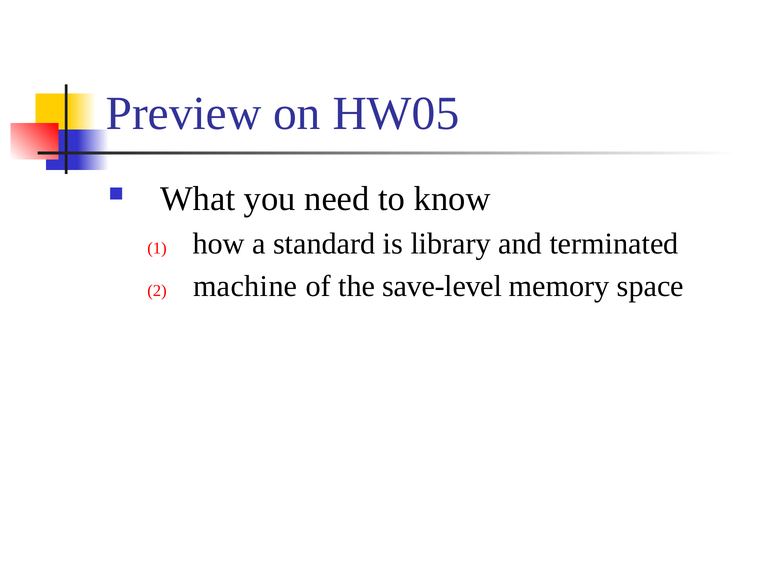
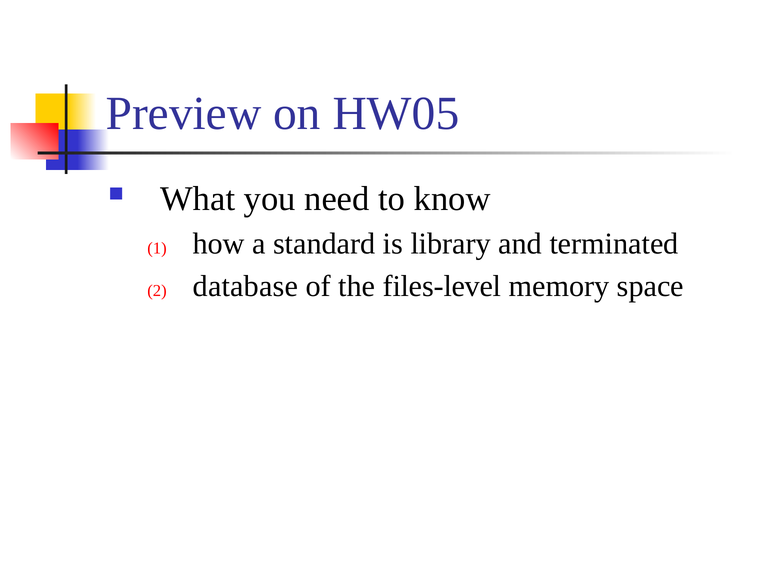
machine: machine -> database
save-level: save-level -> files-level
